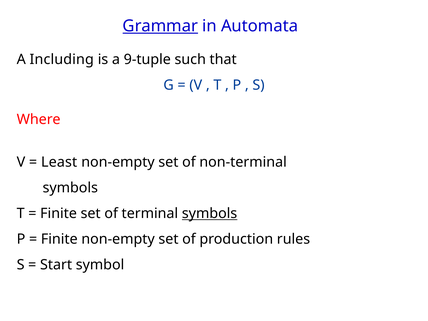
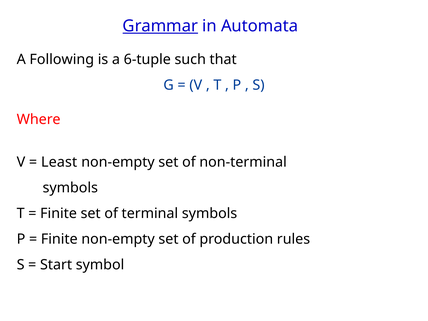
Including: Including -> Following
9-tuple: 9-tuple -> 6-tuple
symbols at (210, 214) underline: present -> none
